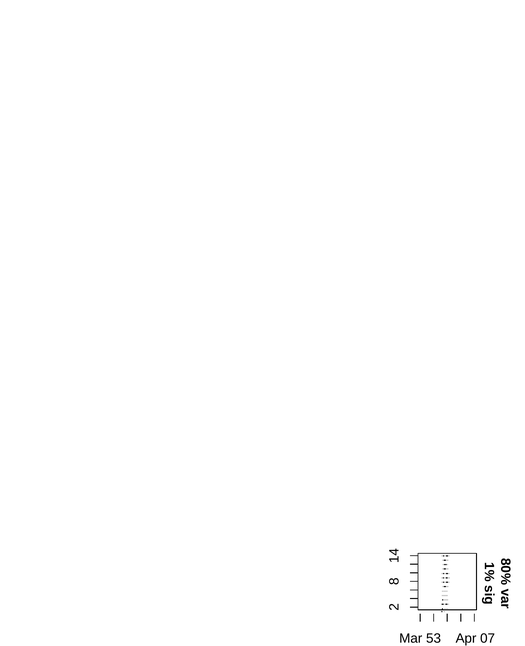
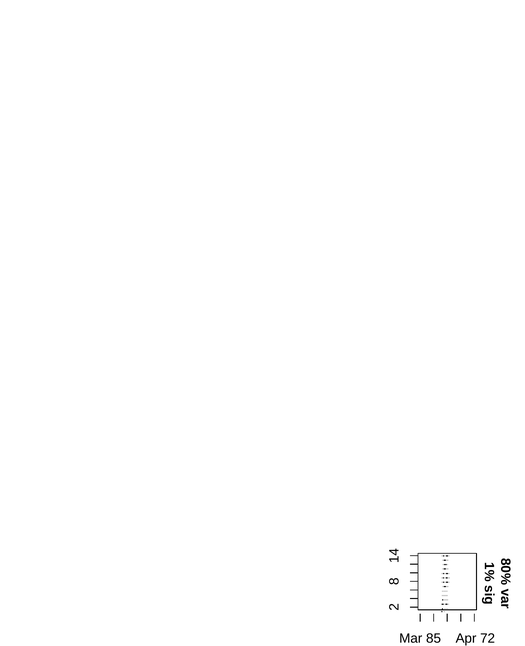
53: 53 -> 85
07: 07 -> 72
